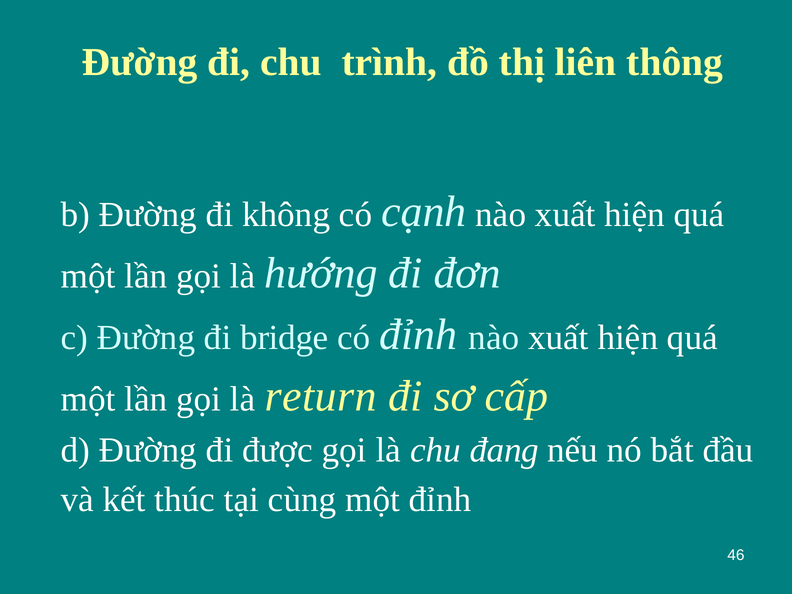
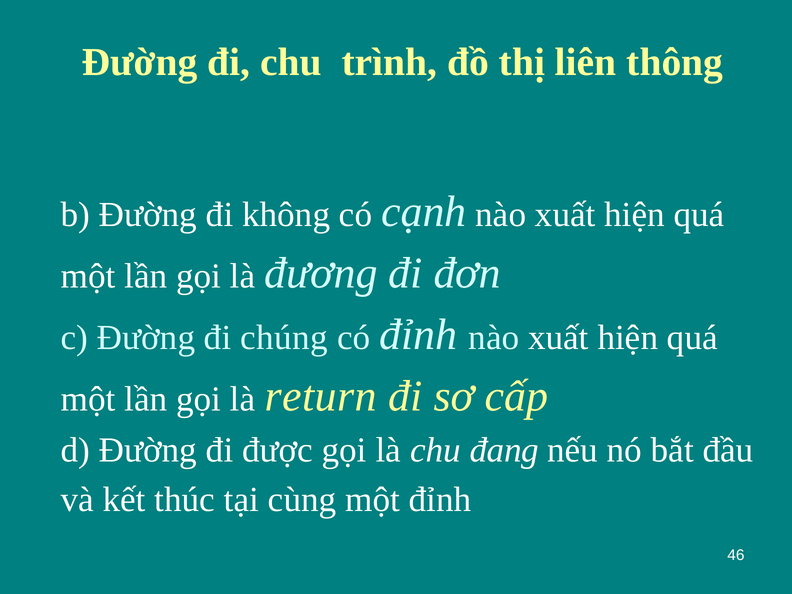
hướng: hướng -> đương
bridge: bridge -> chúng
